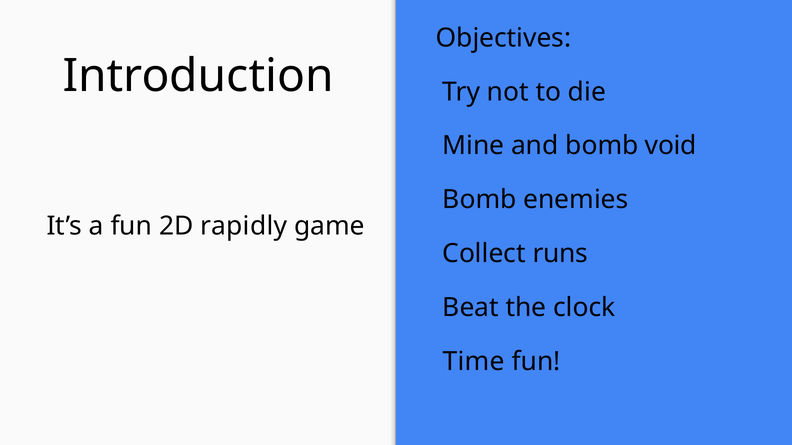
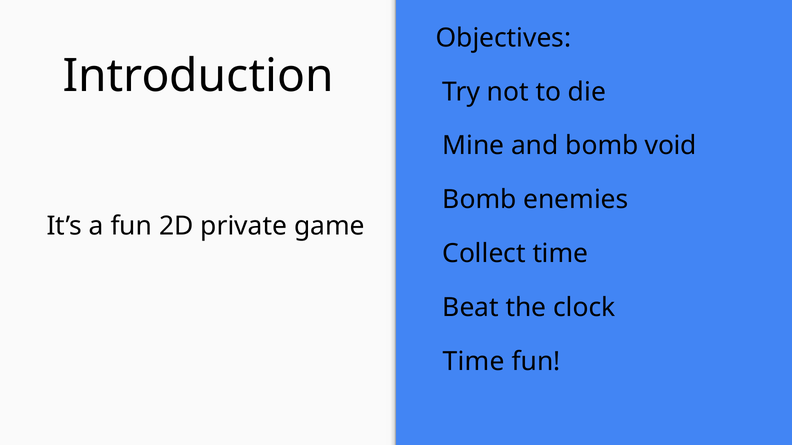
rapidly: rapidly -> private
Collect runs: runs -> time
